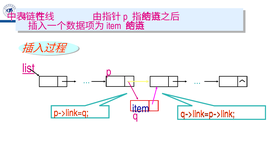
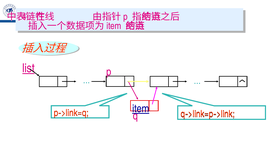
item underline: none -> present
